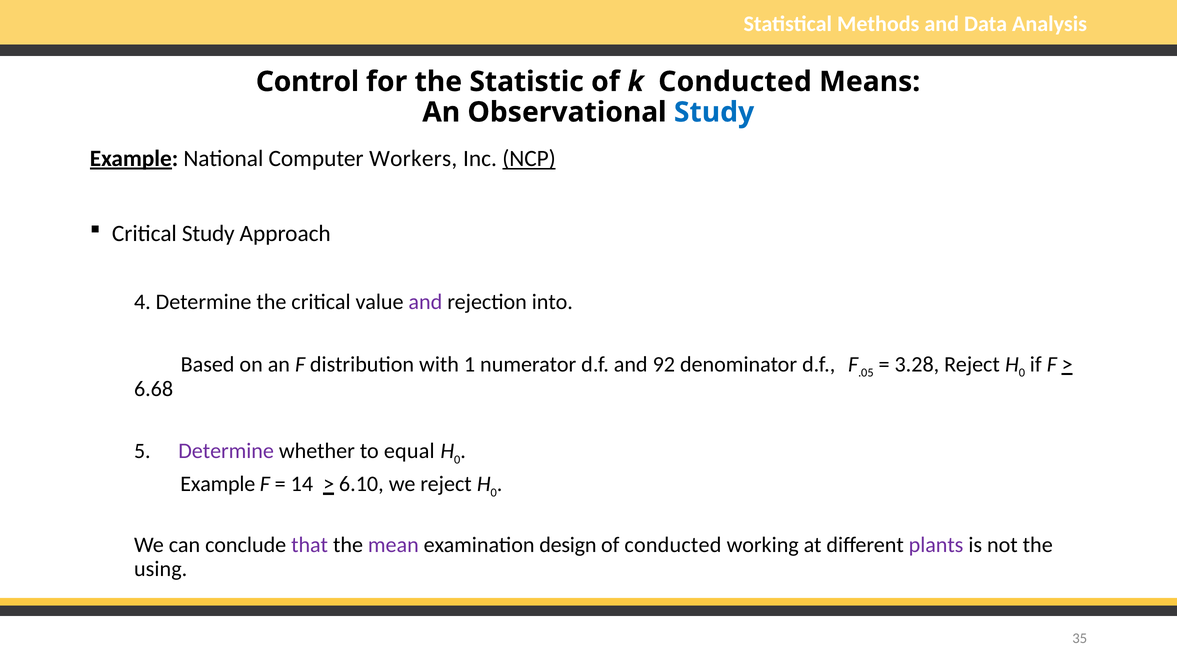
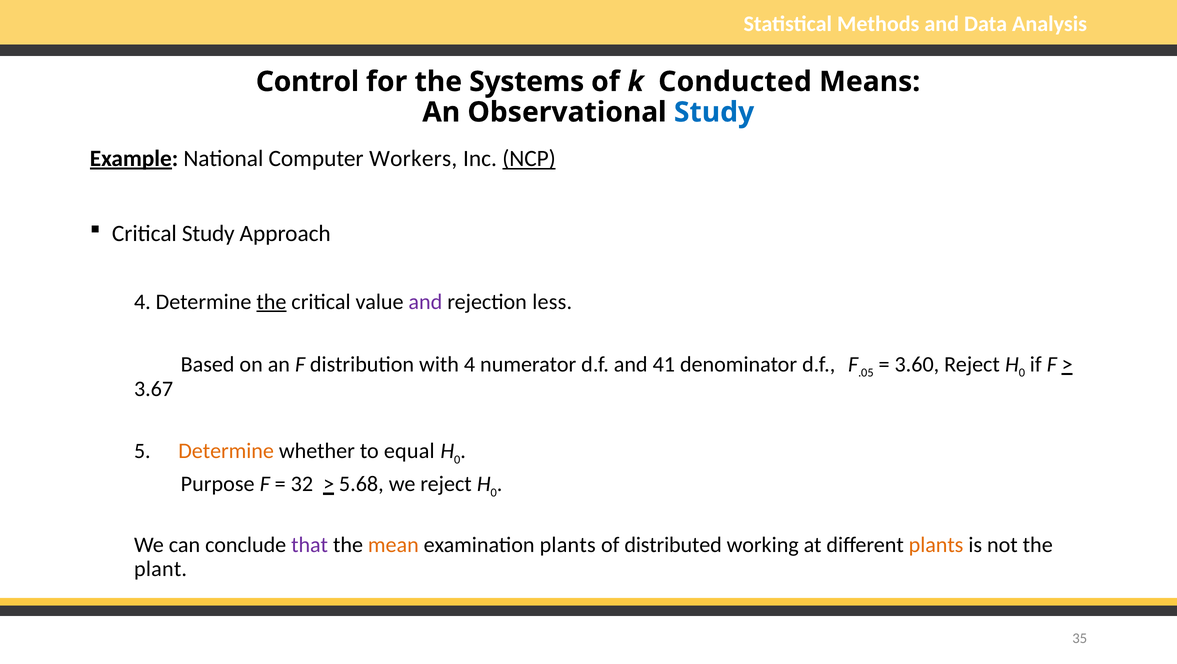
Statistic: Statistic -> Systems
the at (271, 302) underline: none -> present
into: into -> less
with 1: 1 -> 4
92: 92 -> 41
3.28: 3.28 -> 3.60
6.68: 6.68 -> 3.67
Determine at (226, 451) colour: purple -> orange
Example at (218, 484): Example -> Purpose
14: 14 -> 32
6.10: 6.10 -> 5.68
mean colour: purple -> orange
examination design: design -> plants
of conducted: conducted -> distributed
plants at (936, 545) colour: purple -> orange
using: using -> plant
